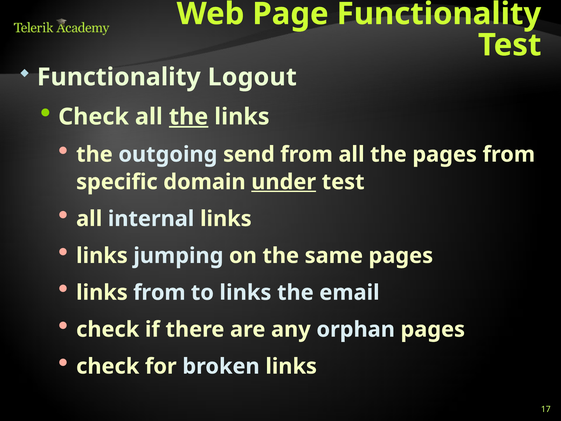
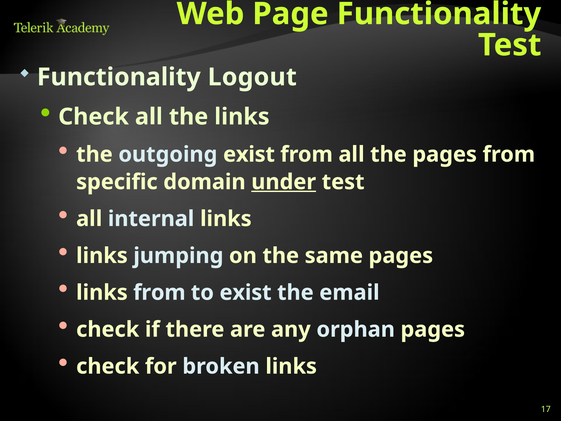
the at (189, 117) underline: present -> none
outgoing send: send -> exist
to links: links -> exist
